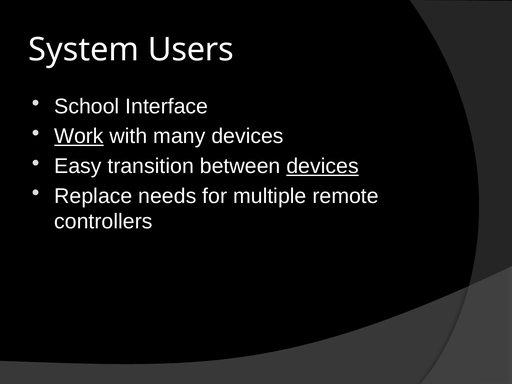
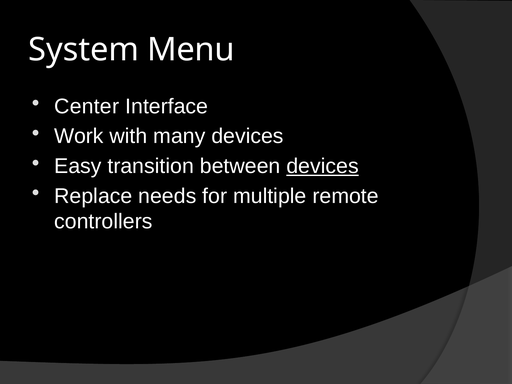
Users: Users -> Menu
School: School -> Center
Work underline: present -> none
